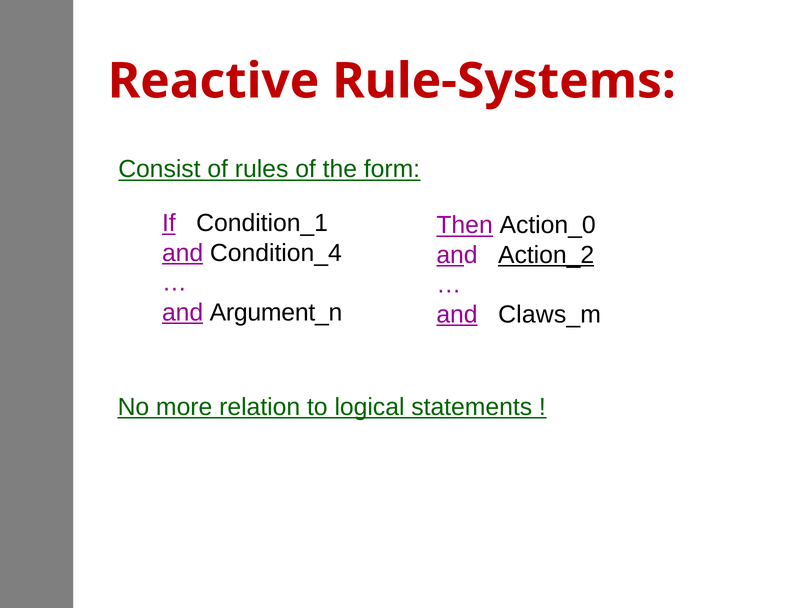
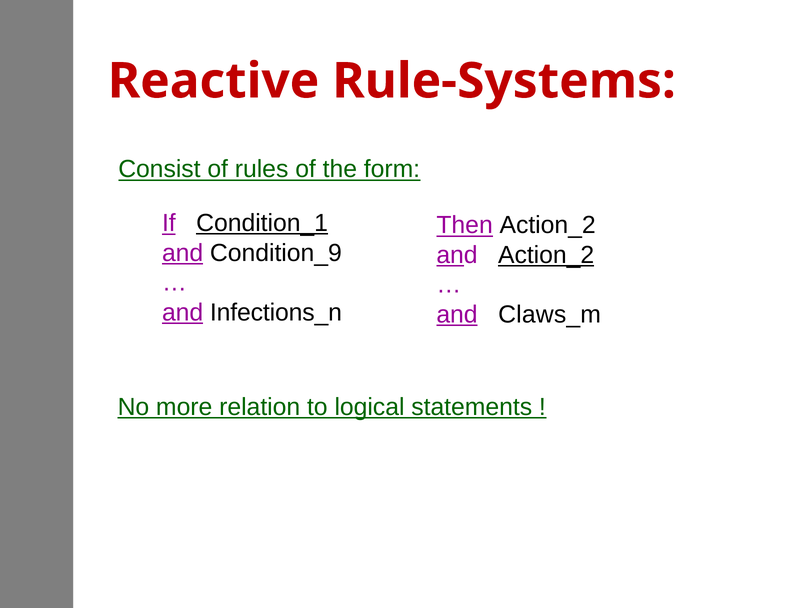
Condition_1 underline: none -> present
Then Action_0: Action_0 -> Action_2
Condition_4: Condition_4 -> Condition_9
Argument_n: Argument_n -> Infections_n
